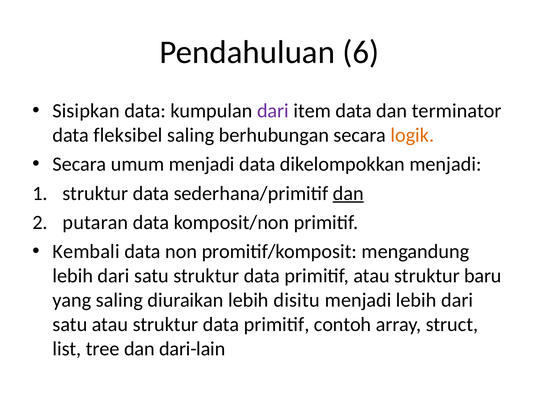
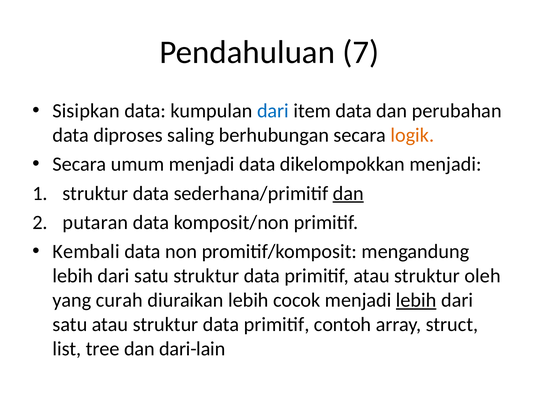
6: 6 -> 7
dari at (273, 111) colour: purple -> blue
terminator: terminator -> perubahan
fleksibel: fleksibel -> diproses
baru: baru -> oleh
yang saling: saling -> curah
disitu: disitu -> cocok
lebih at (416, 300) underline: none -> present
